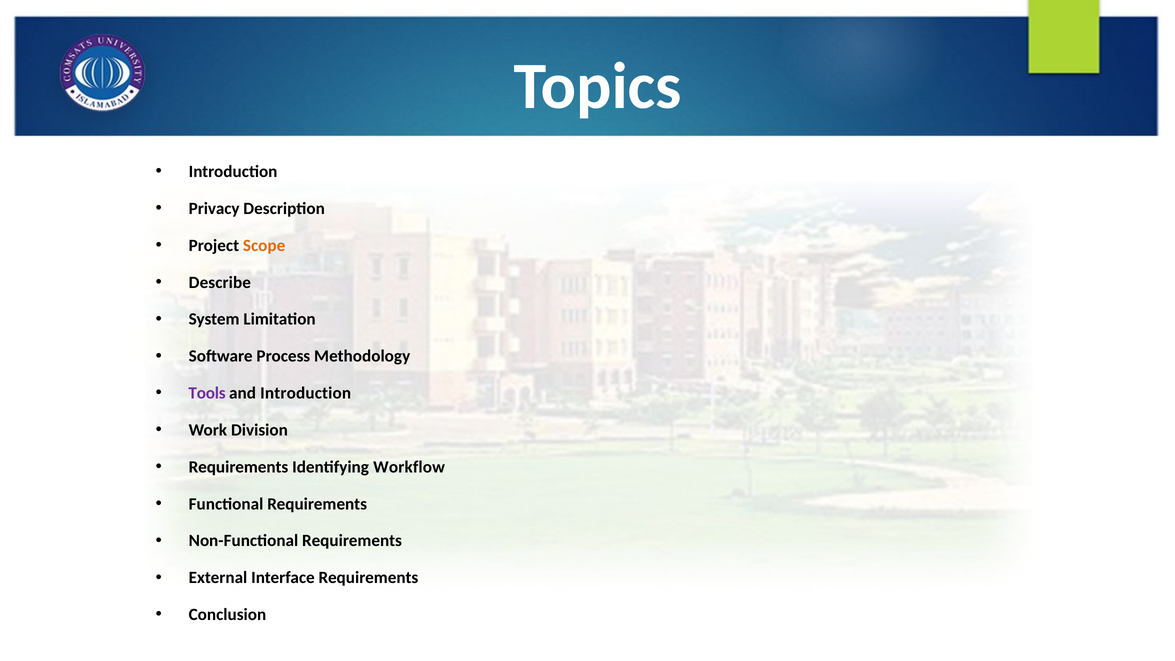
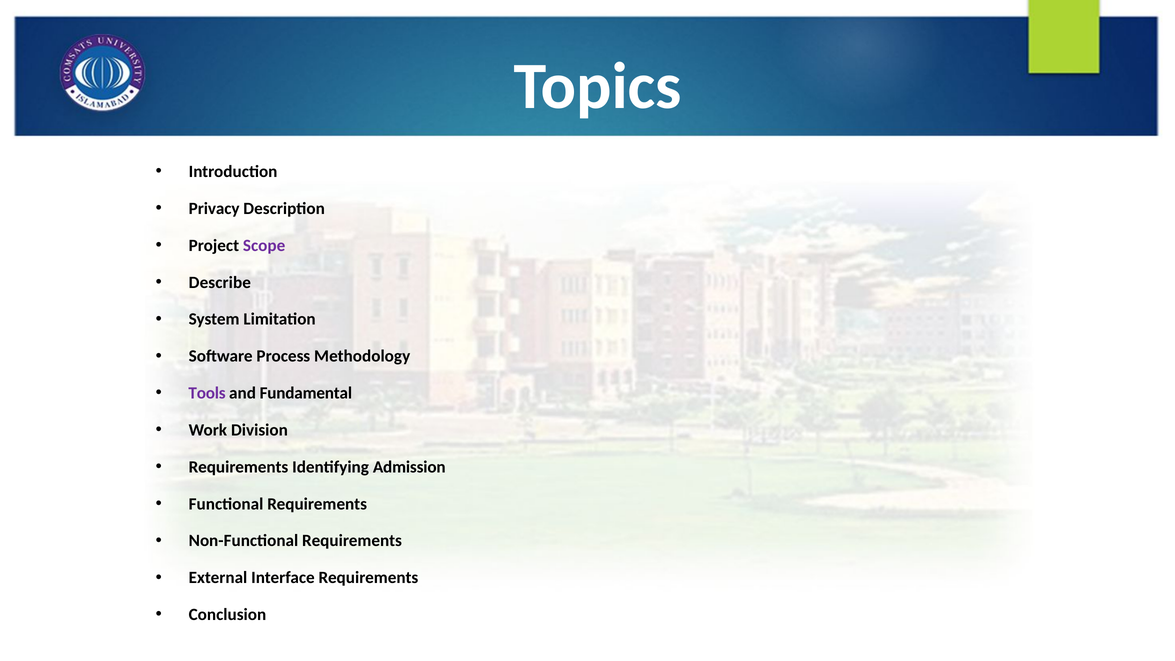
Scope colour: orange -> purple
and Introduction: Introduction -> Fundamental
Workflow: Workflow -> Admission
